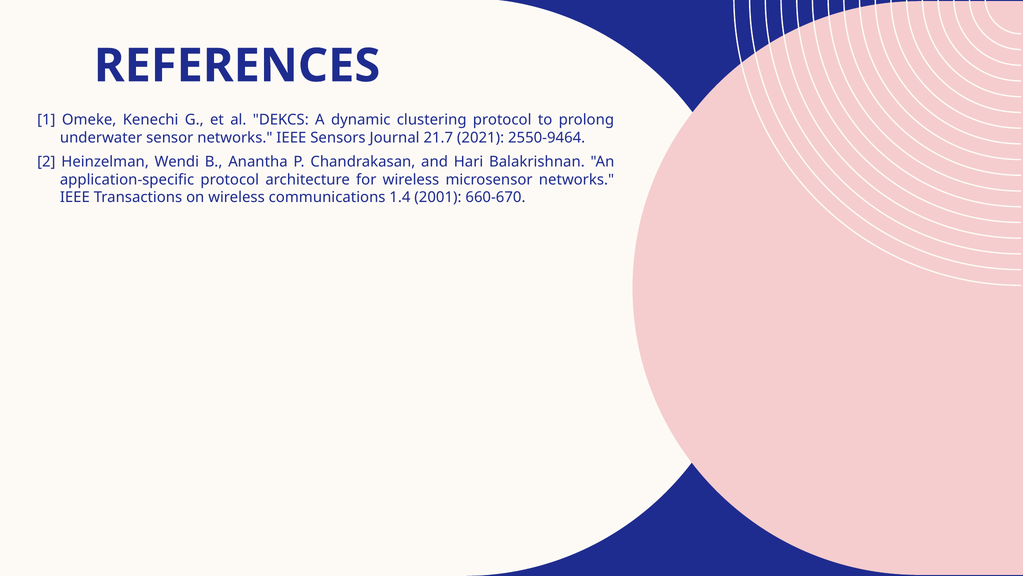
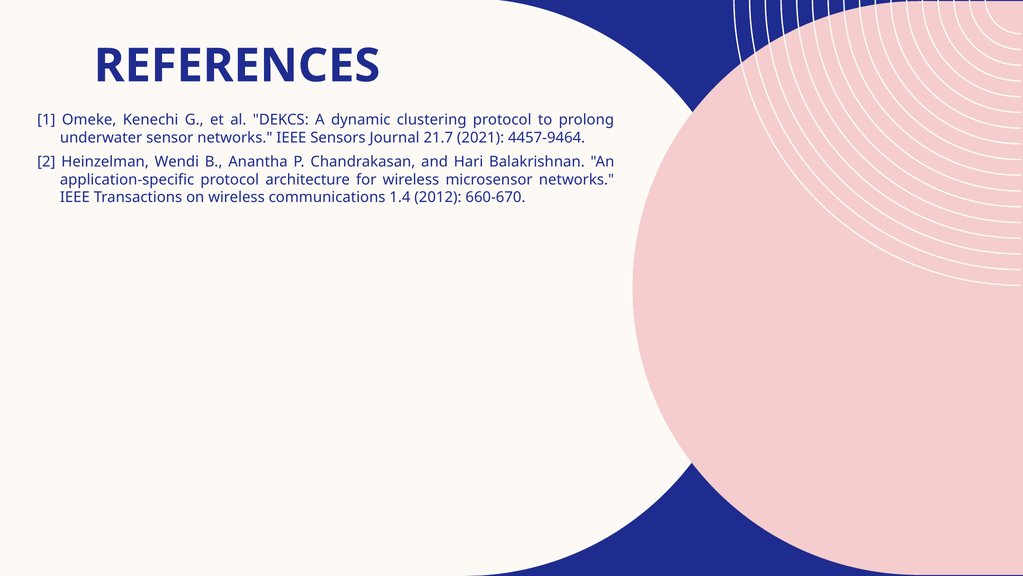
2550-9464: 2550-9464 -> 4457-9464
2001: 2001 -> 2012
